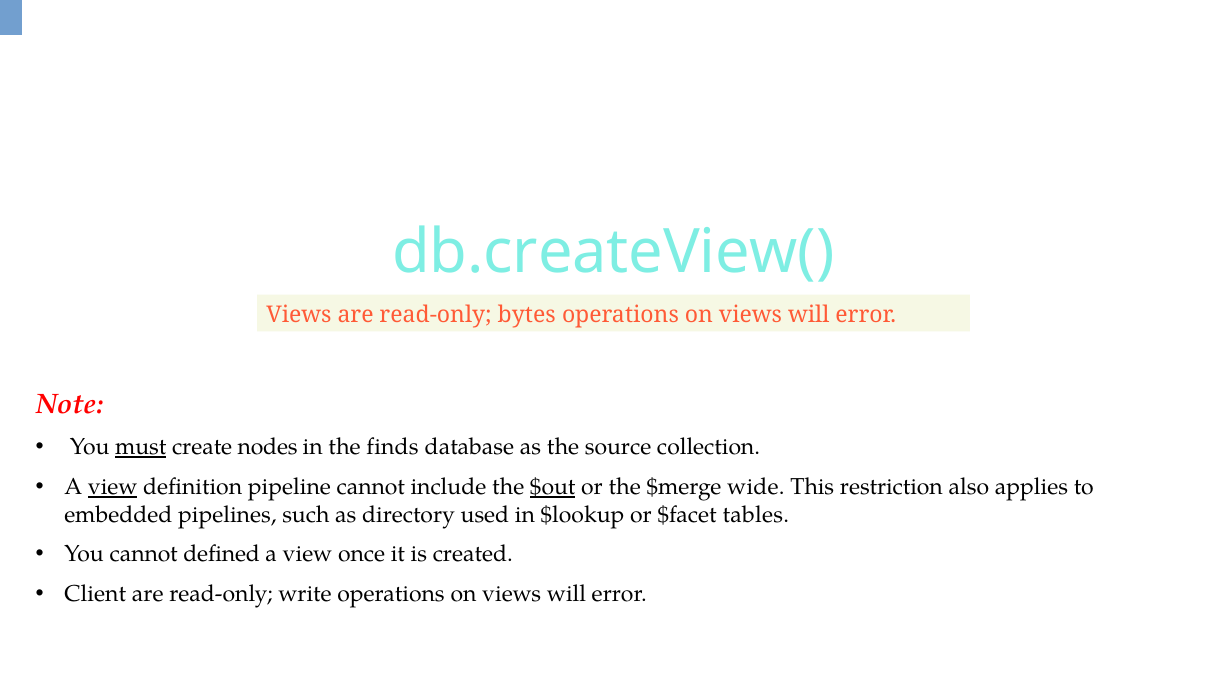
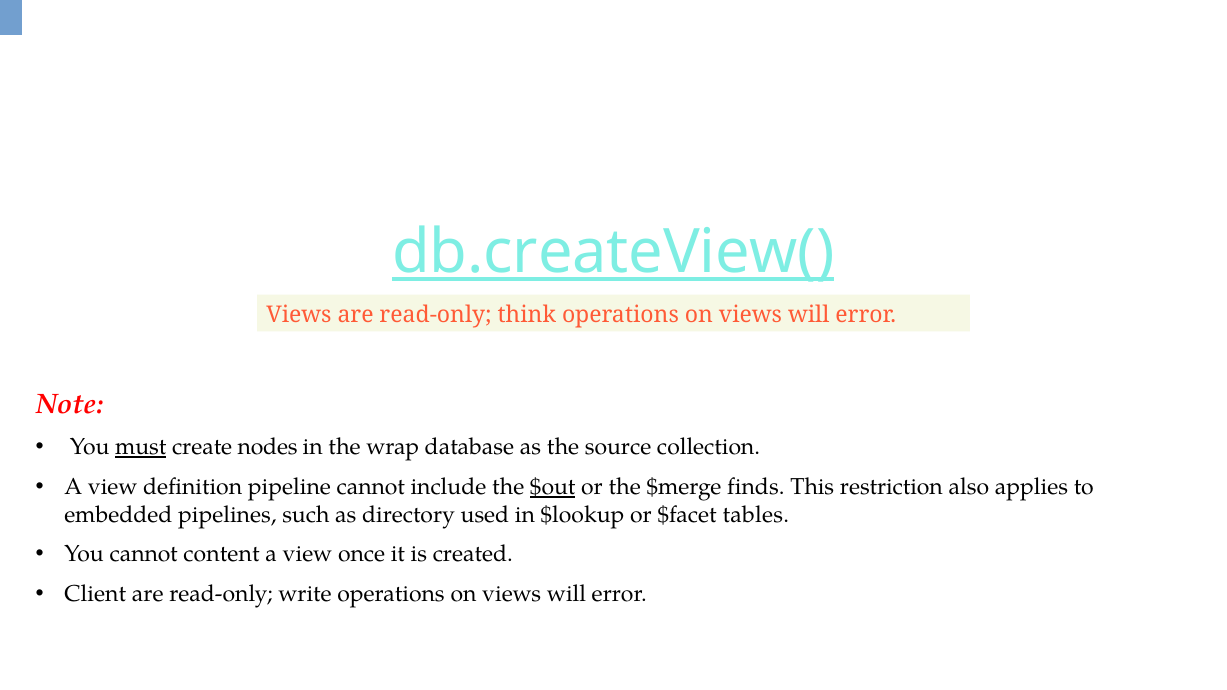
db.createView( underline: none -> present
bytes: bytes -> think
finds: finds -> wrap
view at (113, 487) underline: present -> none
wide: wide -> finds
defined: defined -> content
